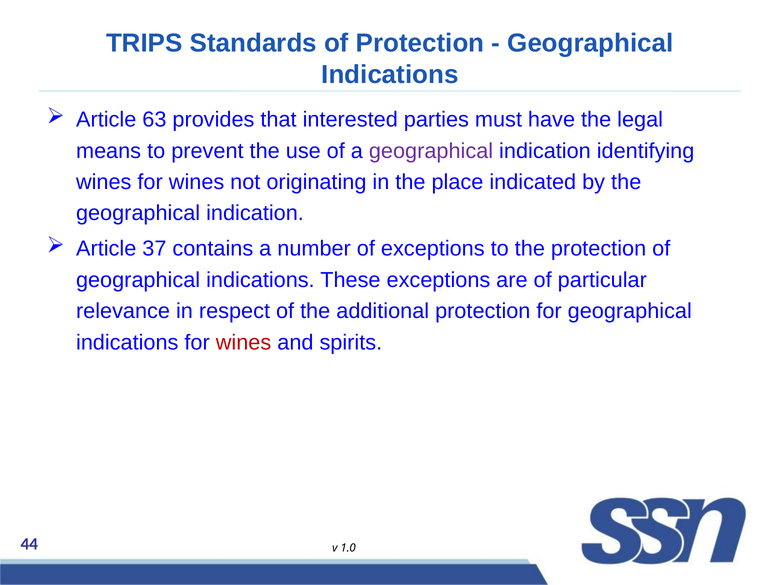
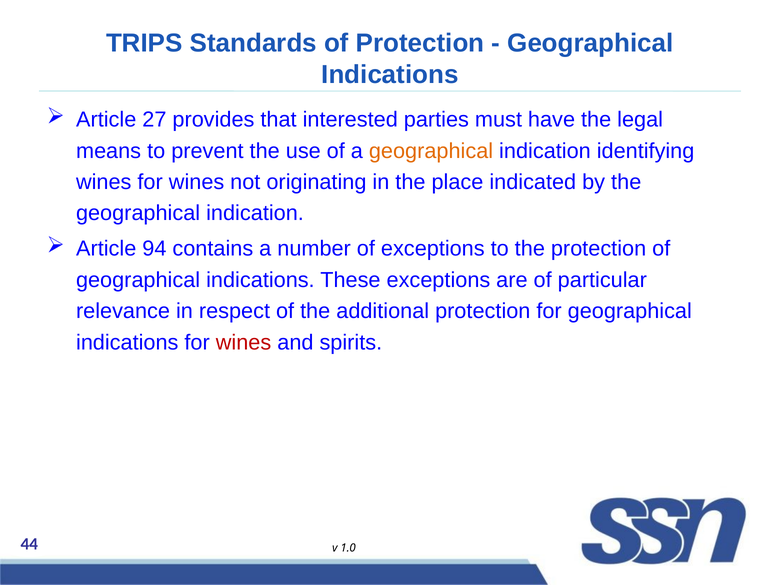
63: 63 -> 27
geographical at (431, 151) colour: purple -> orange
37: 37 -> 94
